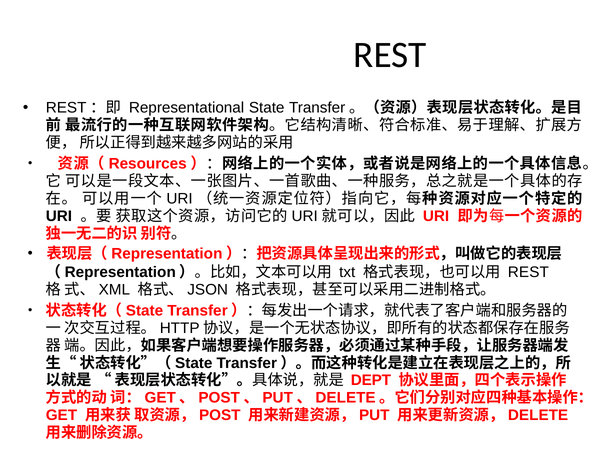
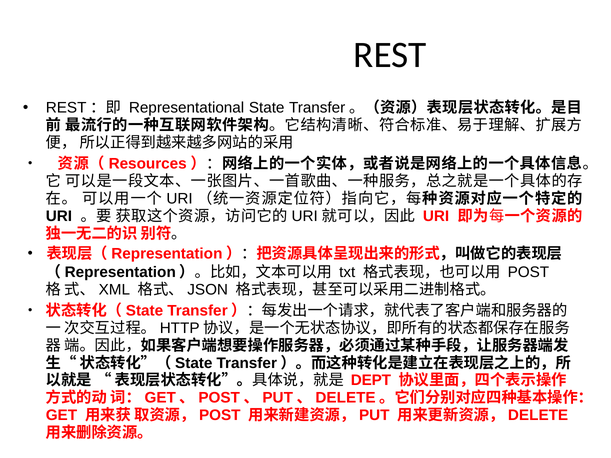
REST at (528, 272): REST -> POST
